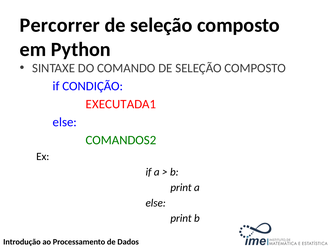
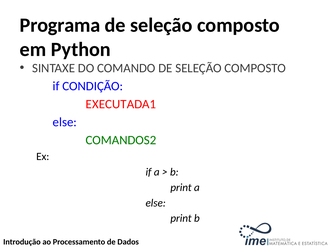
Percorrer: Percorrer -> Programa
